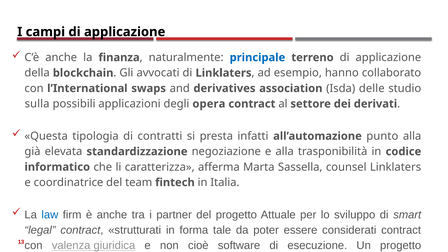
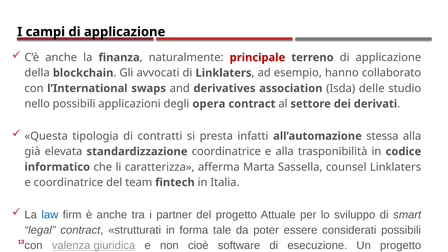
principale colour: blue -> red
sulla: sulla -> nello
all’automazione punto: punto -> stessa
standardizzazione negoziazione: negoziazione -> coordinatrice
considerati contract: contract -> possibili
